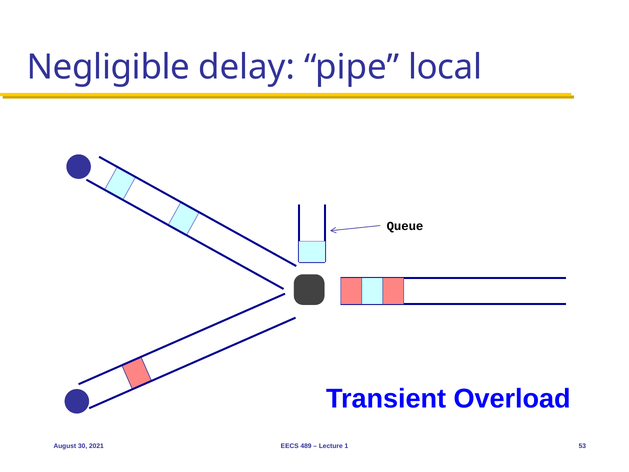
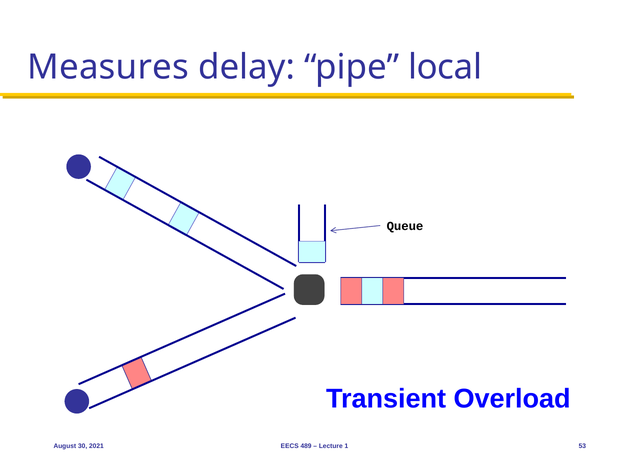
Negligible: Negligible -> Measures
